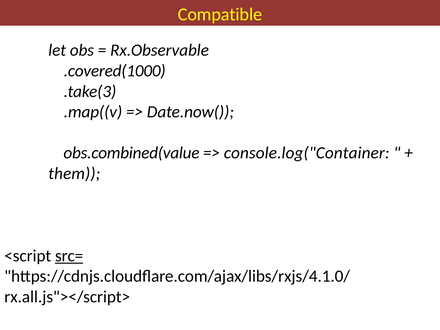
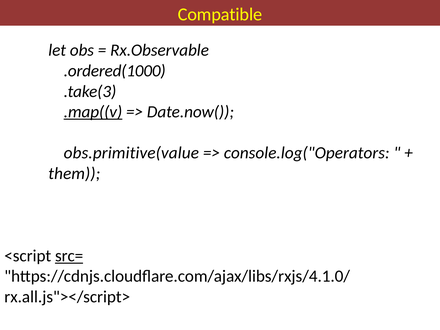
.covered(1000: .covered(1000 -> .ordered(1000
.map((v underline: none -> present
obs.combined(value: obs.combined(value -> obs.primitive(value
console.log("Container: console.log("Container -> console.log("Operators
